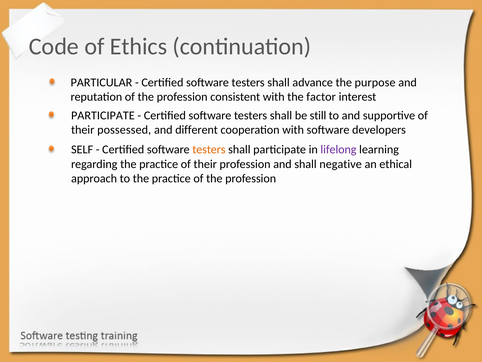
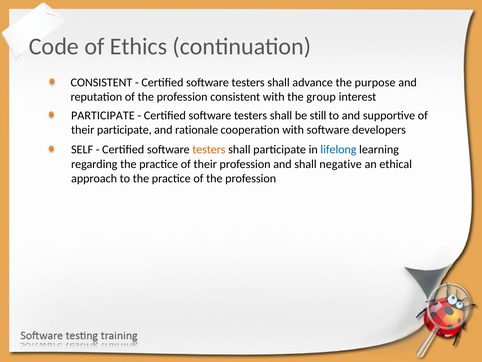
PARTICULAR at (101, 82): PARTICULAR -> CONSISTENT
factor: factor -> group
their possessed: possessed -> participate
different: different -> rationale
lifelong colour: purple -> blue
